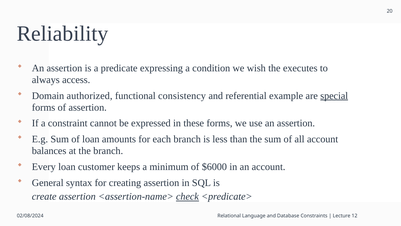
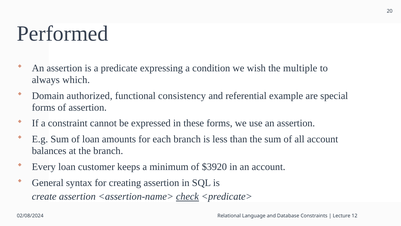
Reliability: Reliability -> Performed
executes: executes -> multiple
access: access -> which
special underline: present -> none
$6000: $6000 -> $3920
